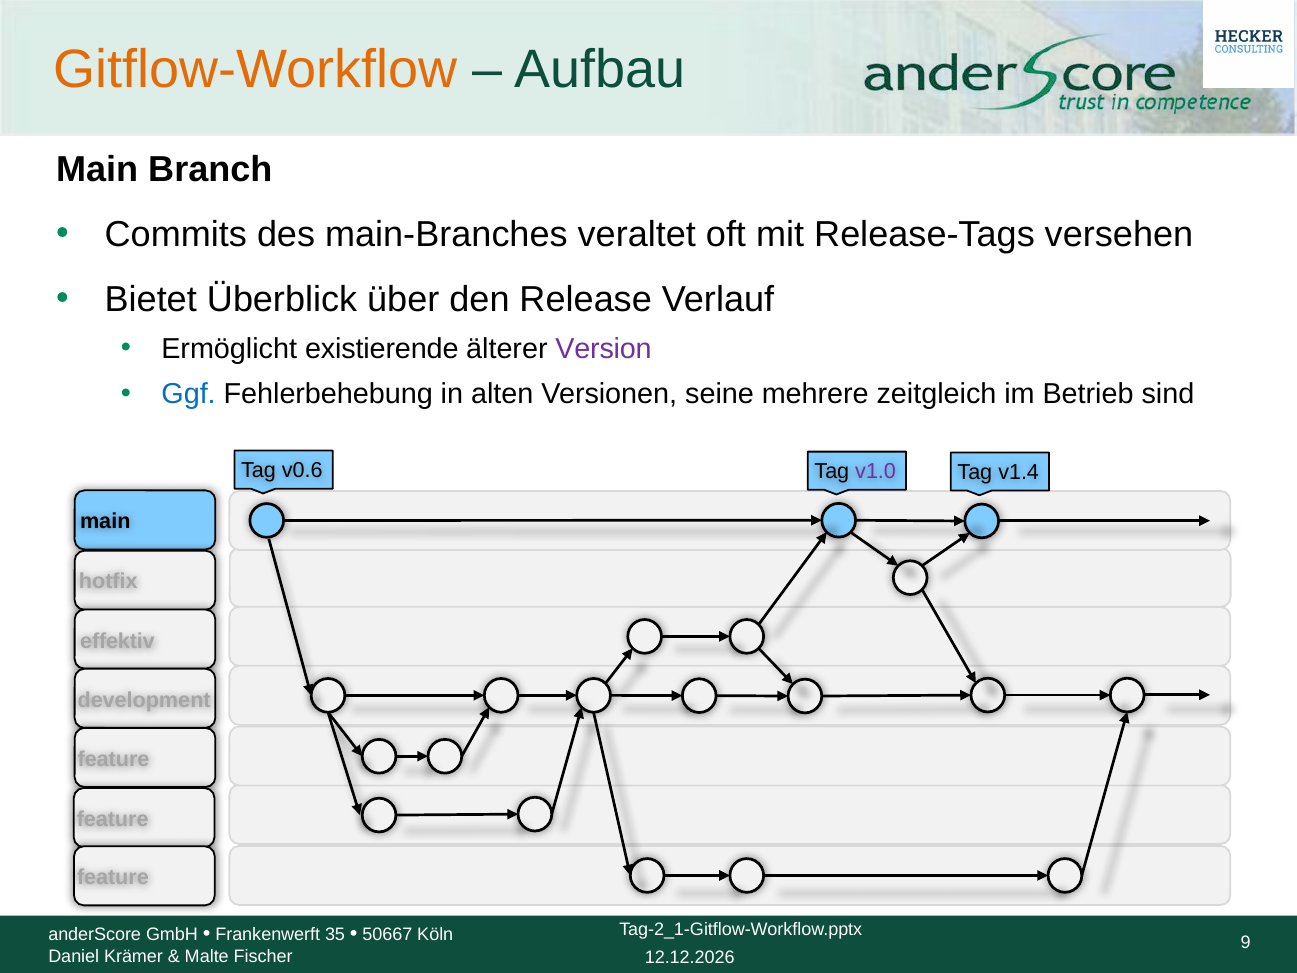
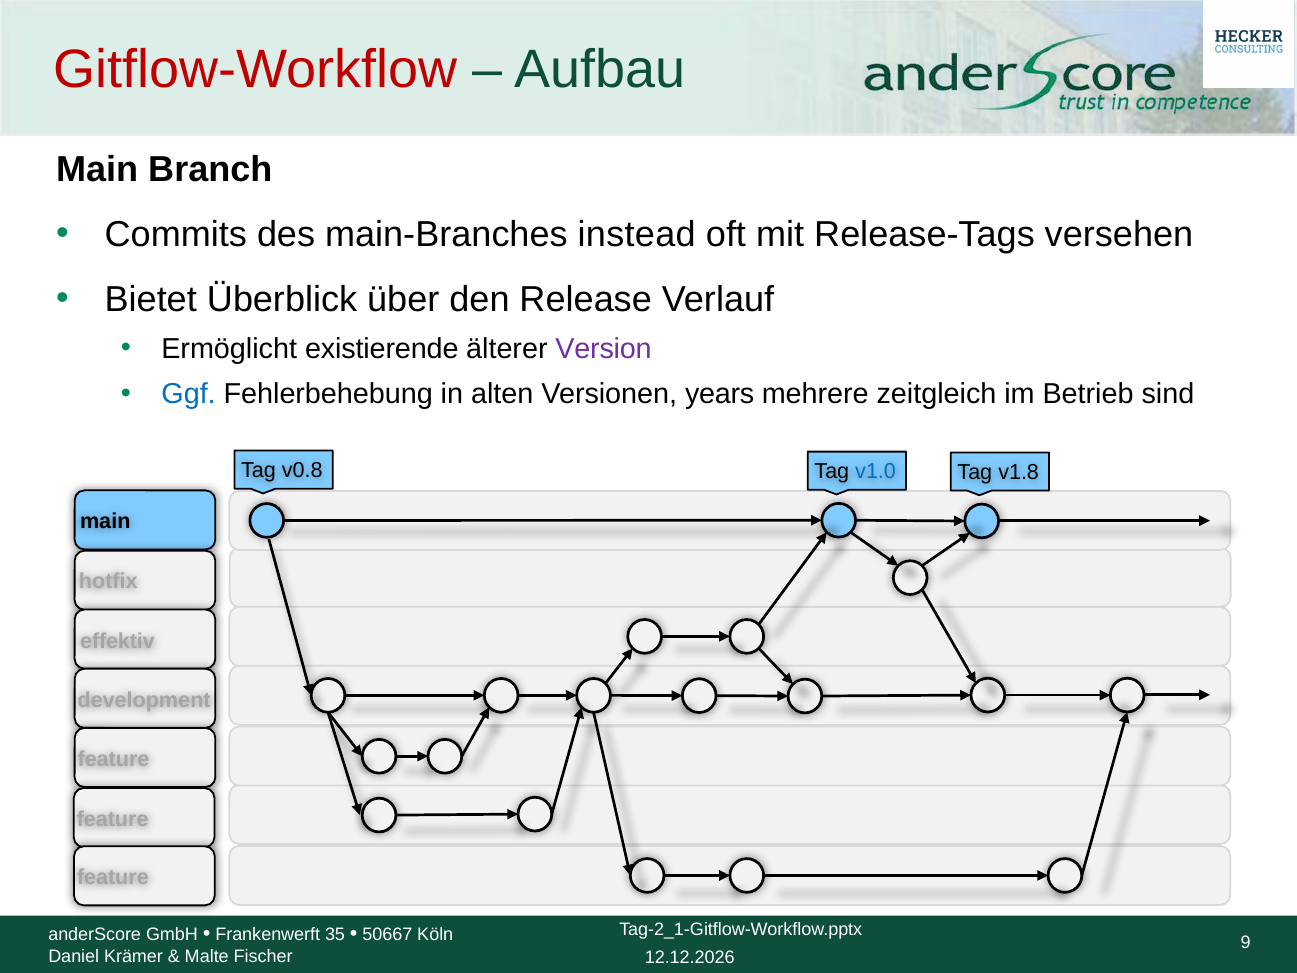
Gitflow-Workflow colour: orange -> red
veraltet: veraltet -> instead
seine: seine -> years
v0.6: v0.6 -> v0.8
v1.0 colour: purple -> blue
v1.4: v1.4 -> v1.8
